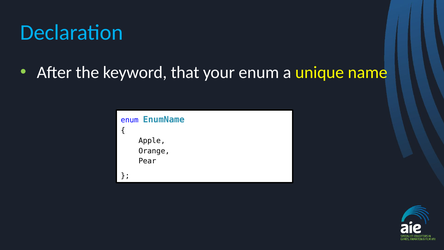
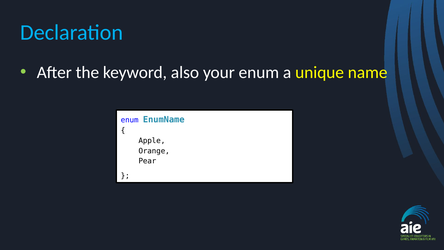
that: that -> also
